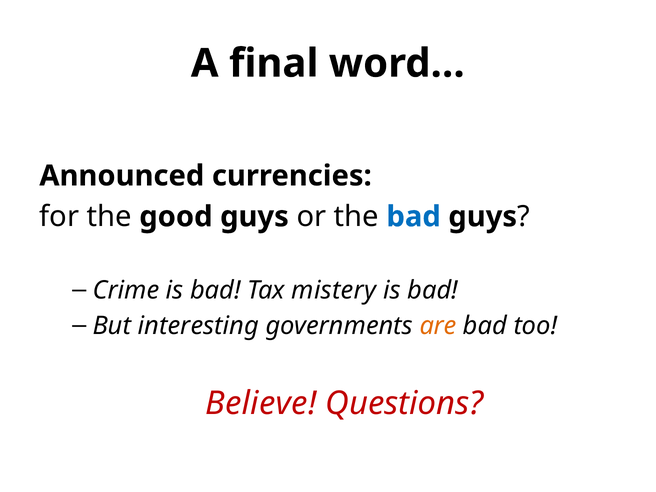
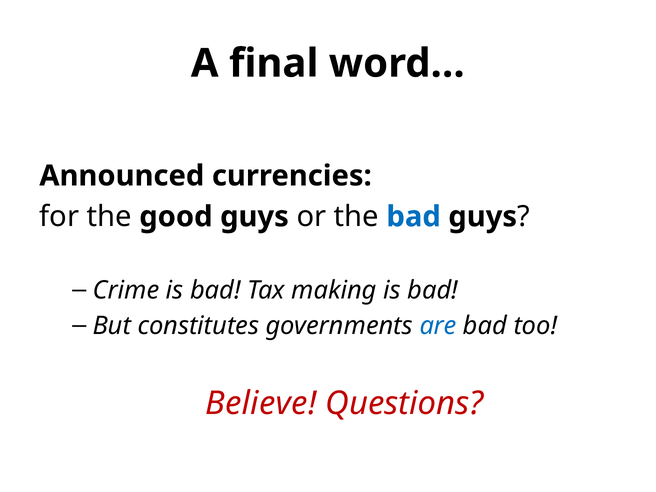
mistery: mistery -> making
interesting: interesting -> constitutes
are colour: orange -> blue
